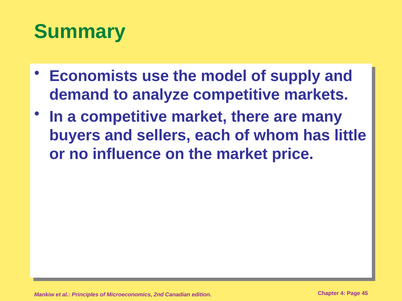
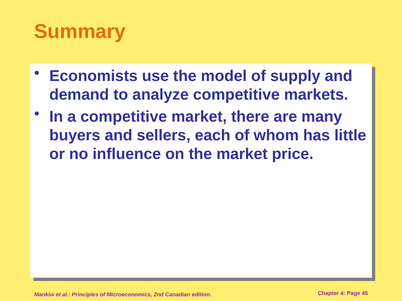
Summary colour: green -> orange
